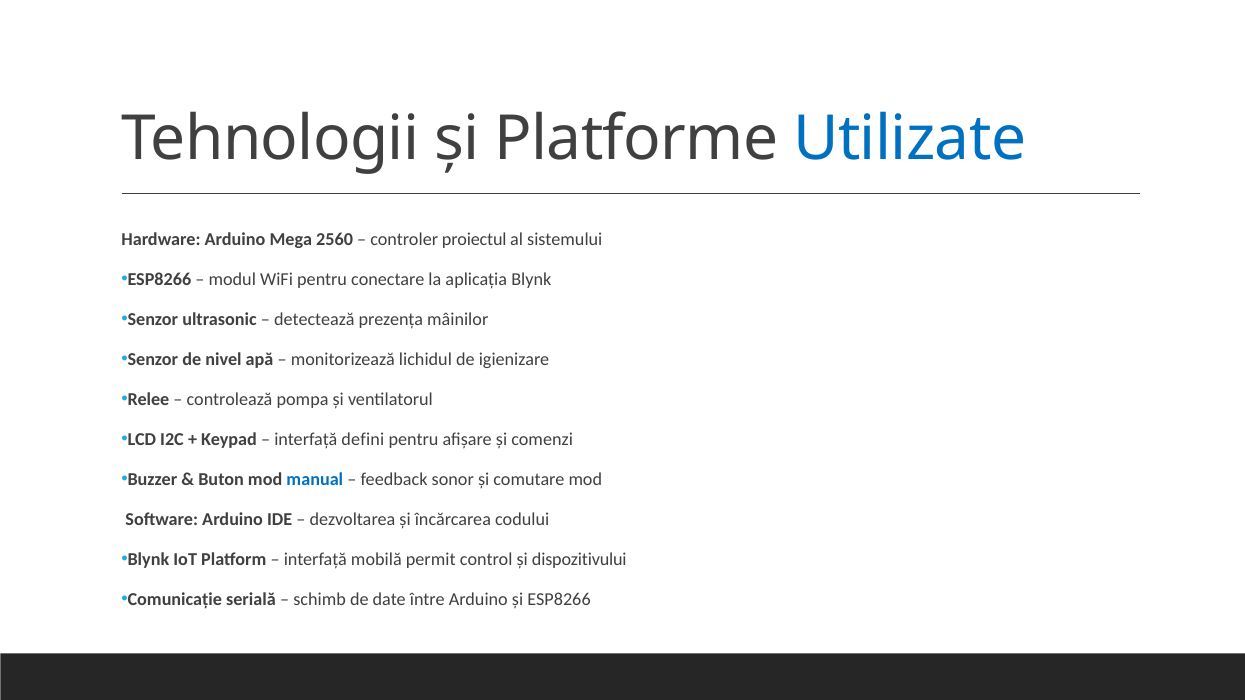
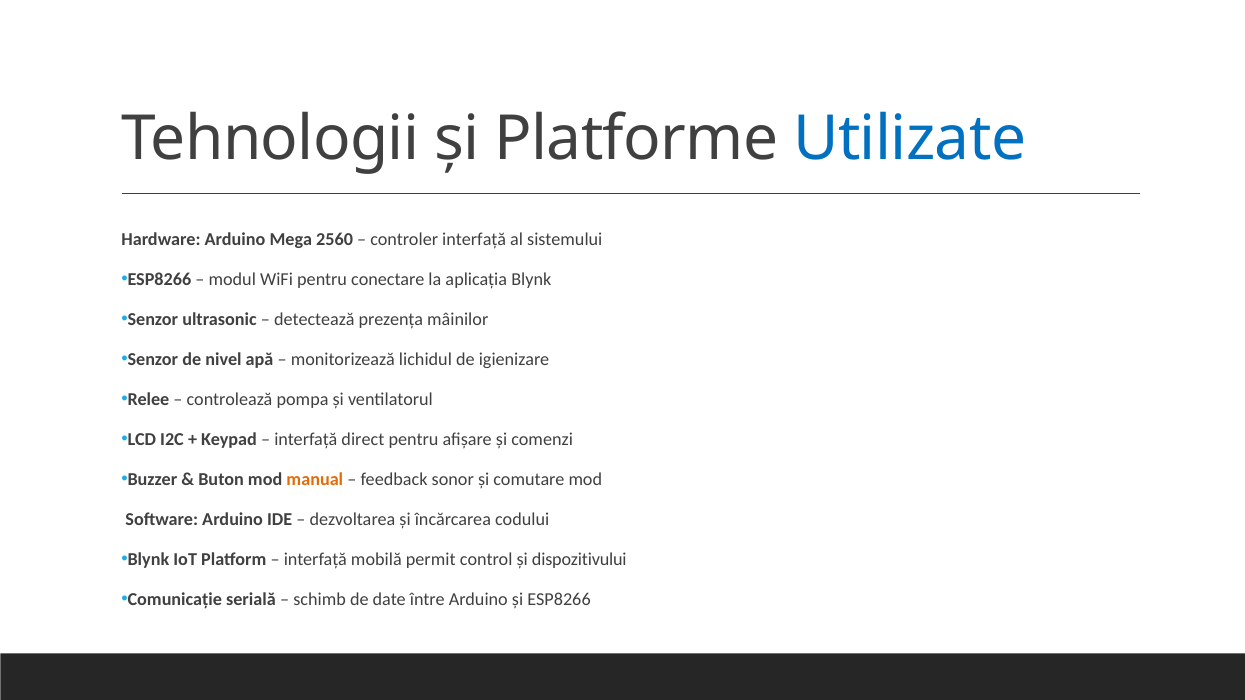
controler proiectul: proiectul -> interfață
defini: defini -> direct
manual colour: blue -> orange
